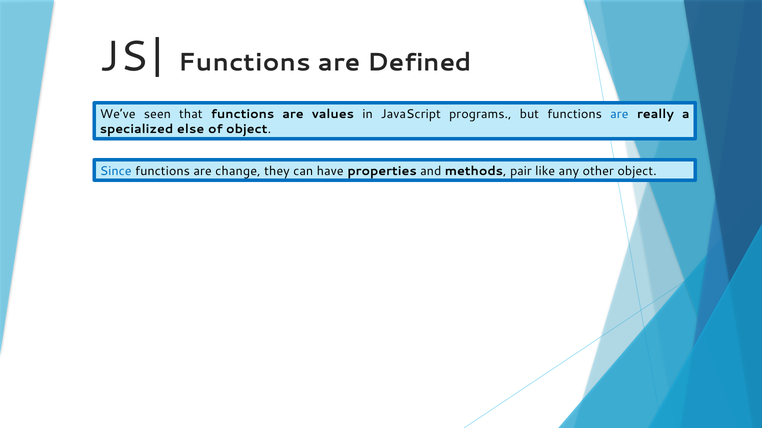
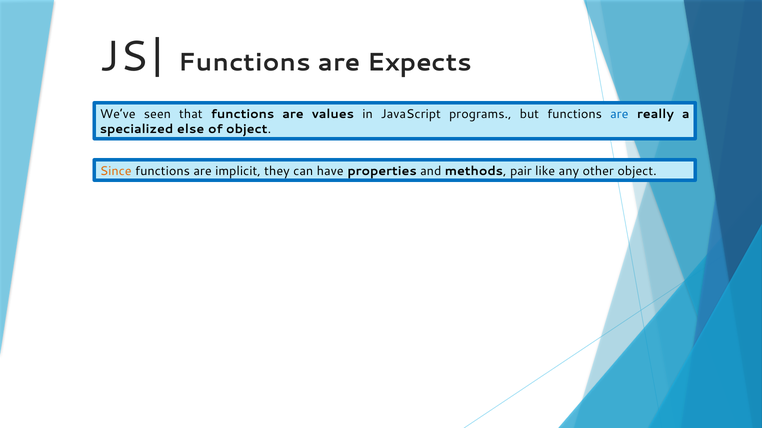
Defined: Defined -> Expects
Since colour: blue -> orange
change: change -> implicit
